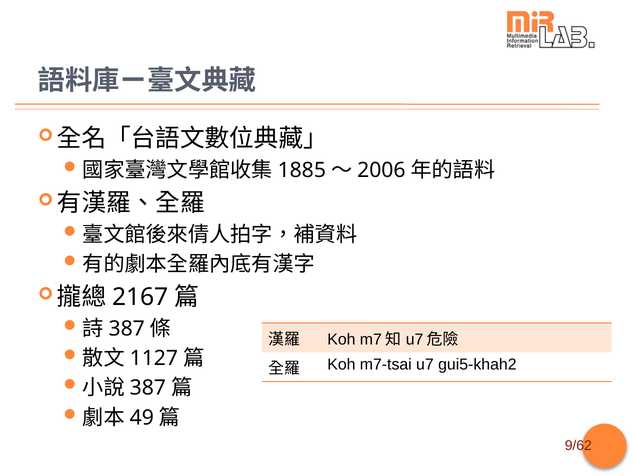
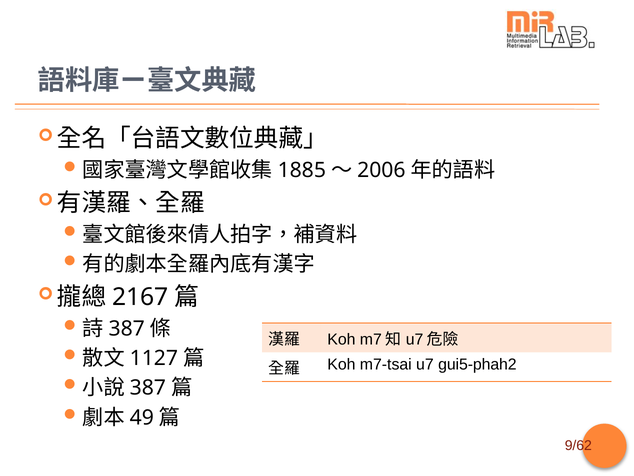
gui5-khah2: gui5-khah2 -> gui5-phah2
